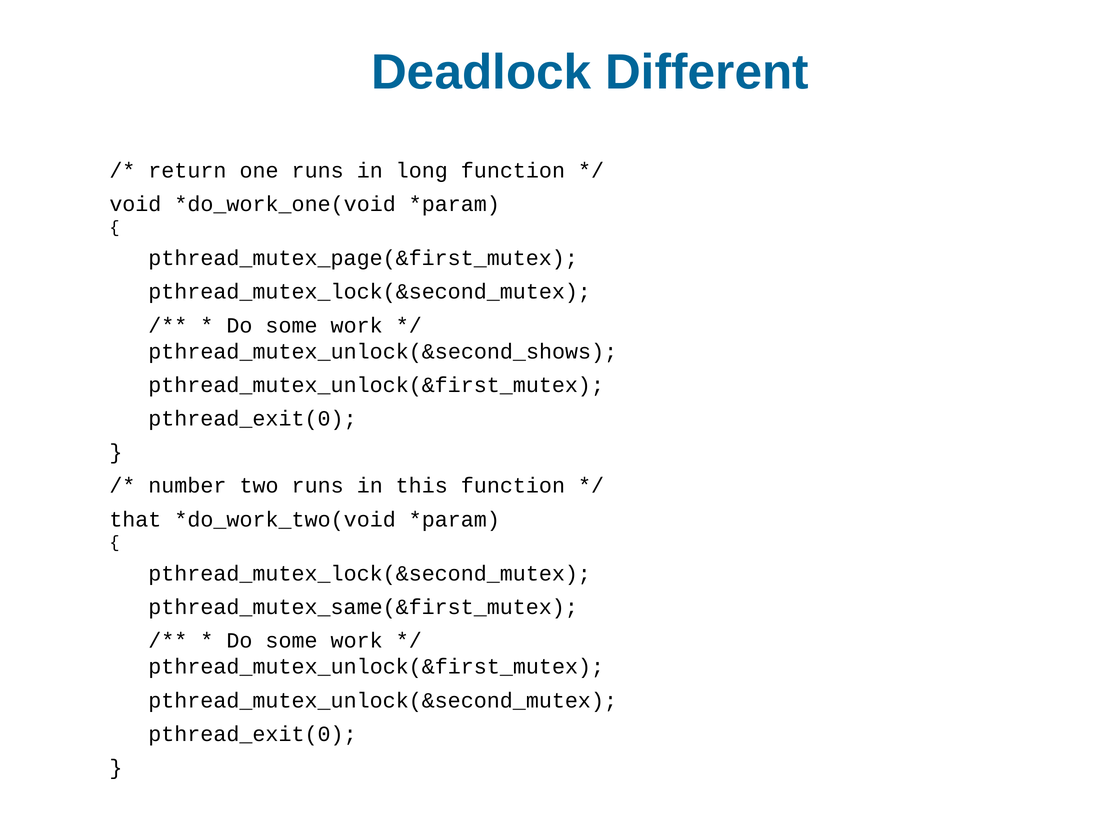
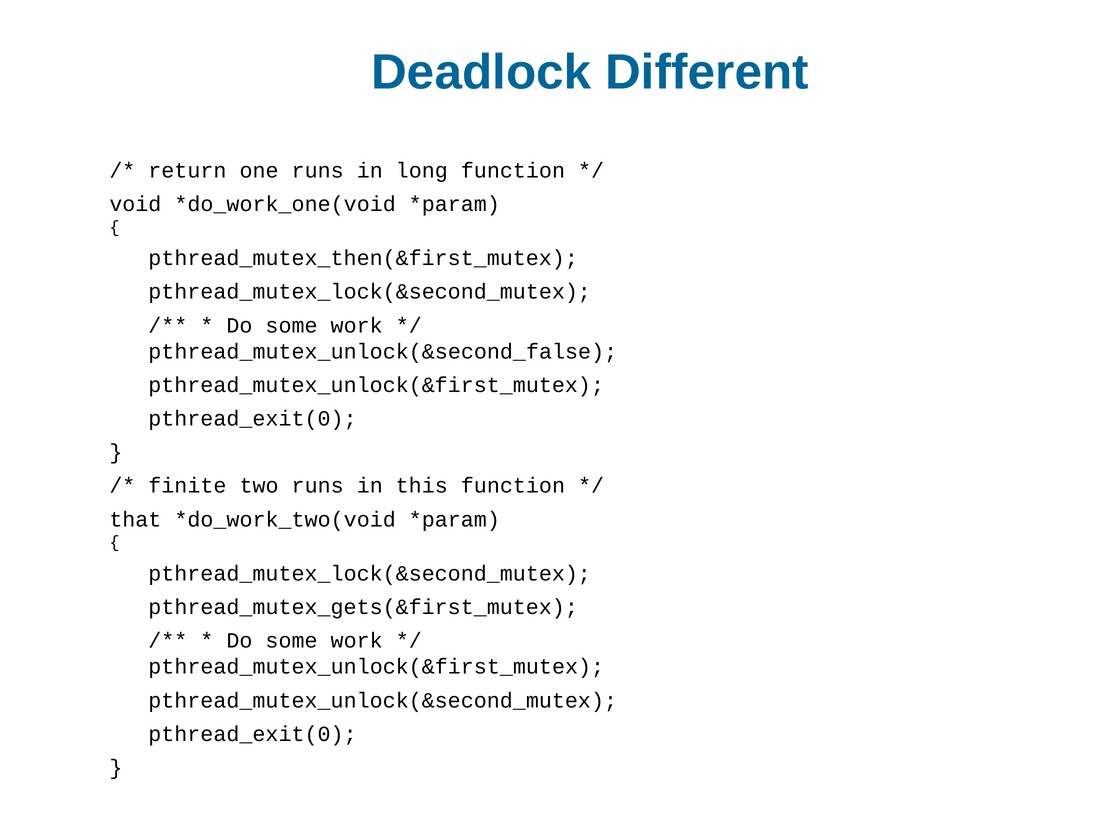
pthread_mutex_page(&first_mutex: pthread_mutex_page(&first_mutex -> pthread_mutex_then(&first_mutex
pthread_mutex_unlock(&second_shows: pthread_mutex_unlock(&second_shows -> pthread_mutex_unlock(&second_false
number: number -> finite
pthread_mutex_same(&first_mutex: pthread_mutex_same(&first_mutex -> pthread_mutex_gets(&first_mutex
